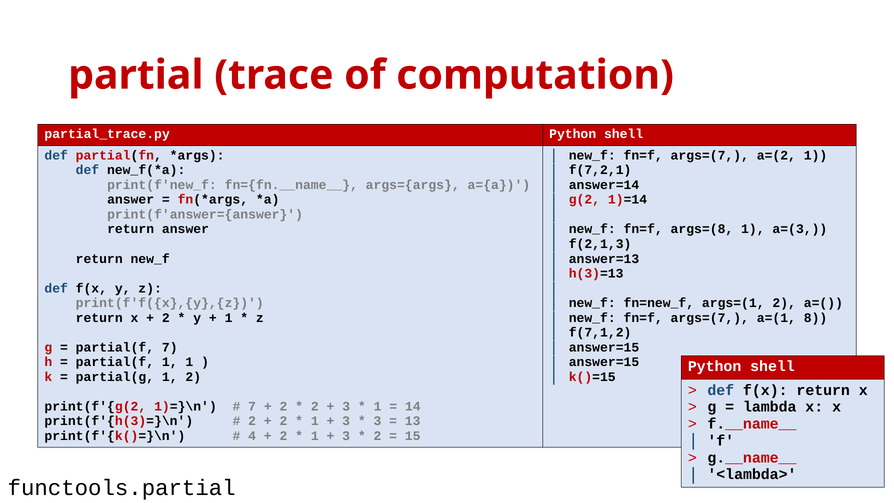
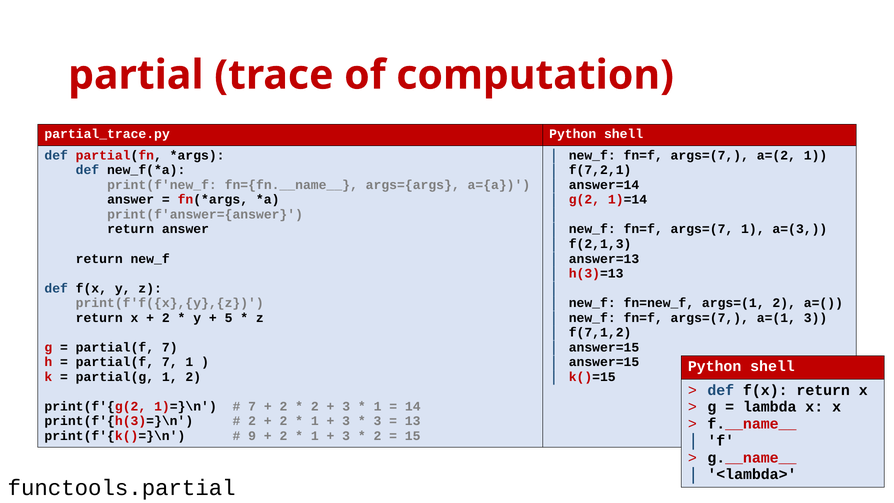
args=(8 at (702, 229): args=(8 -> args=(7
a=(1 8: 8 -> 3
1 at (229, 318): 1 -> 5
1 at (170, 362): 1 -> 7
4: 4 -> 9
